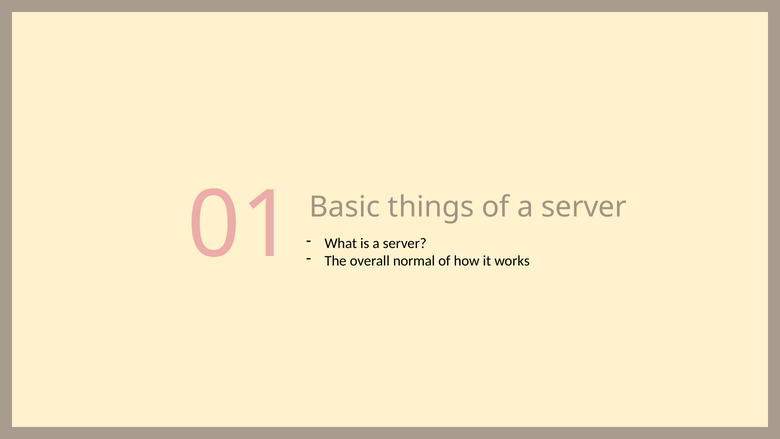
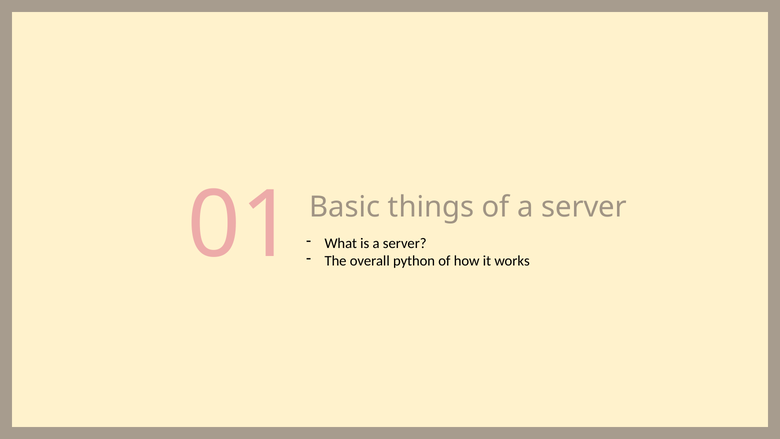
normal: normal -> python
